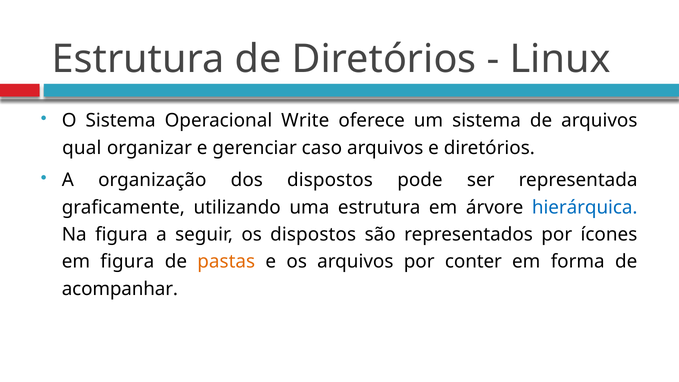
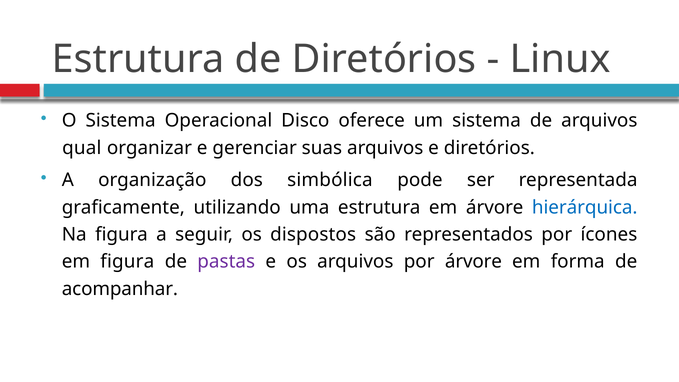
Write: Write -> Disco
caso: caso -> suas
dos dispostos: dispostos -> simbólica
pastas colour: orange -> purple
por conter: conter -> árvore
